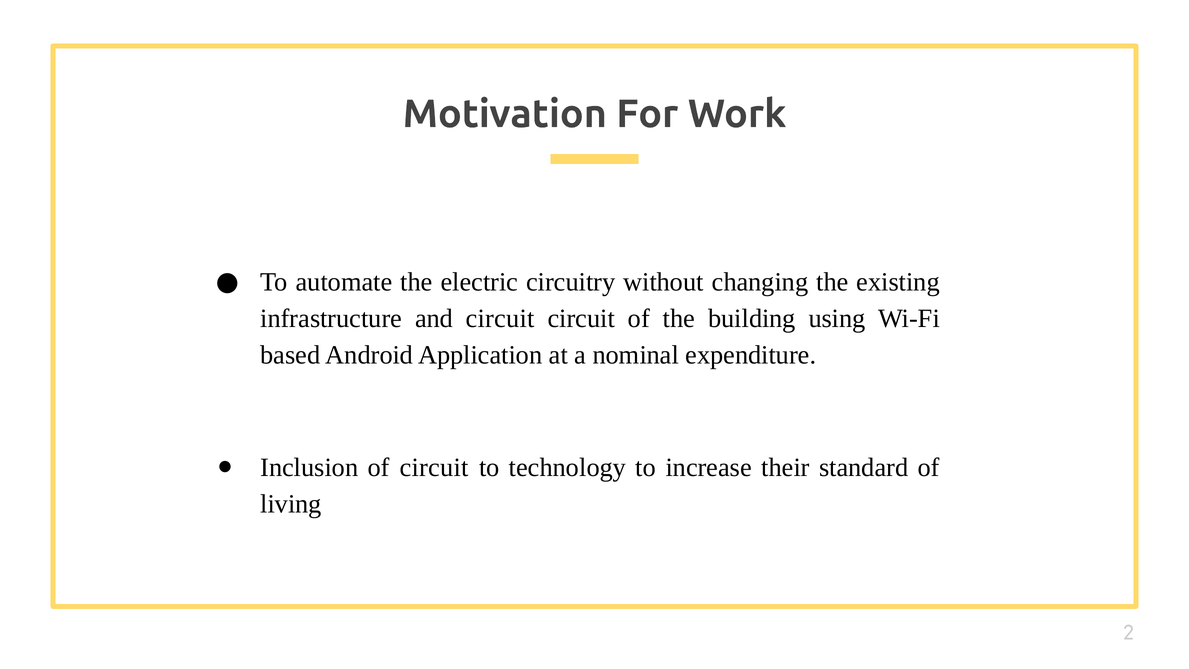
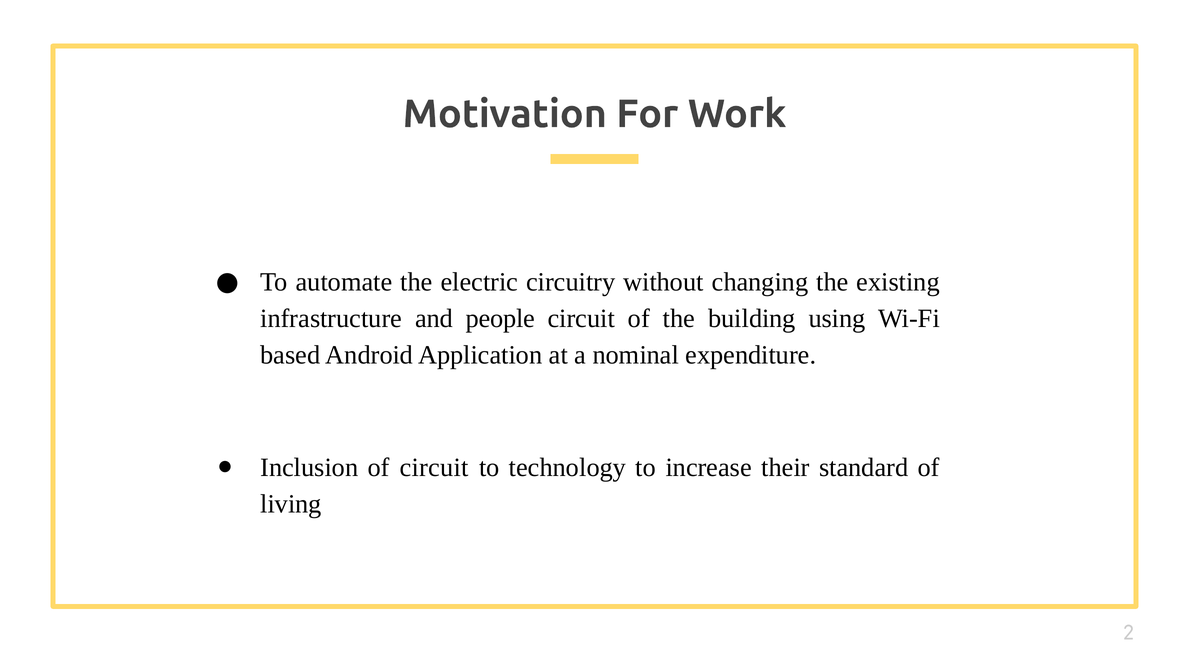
and circuit: circuit -> people
